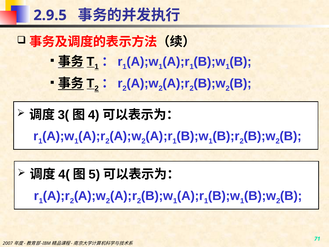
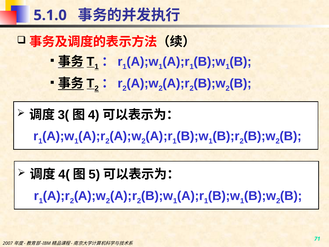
2.9.5: 2.9.5 -> 5.1.0
